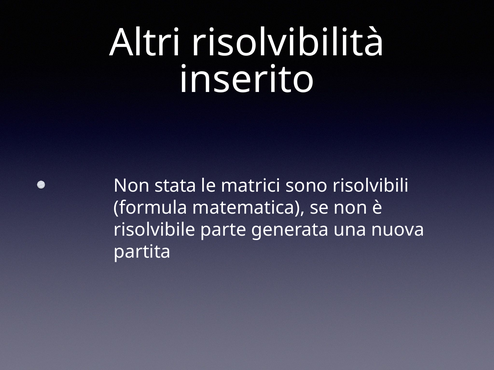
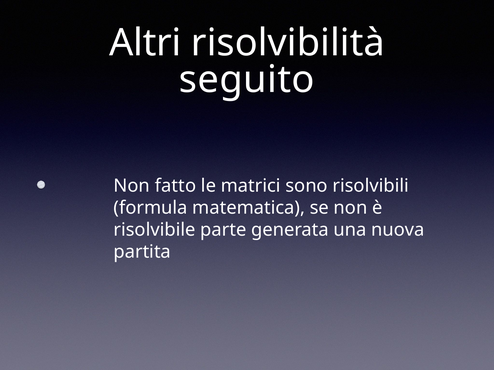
inserito: inserito -> seguito
stata: stata -> fatto
